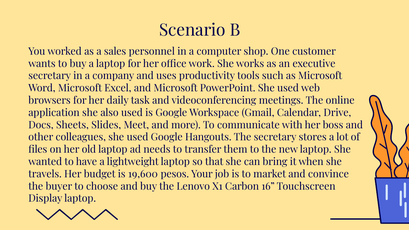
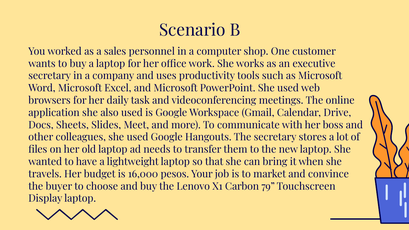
19,600: 19,600 -> 16,000
16: 16 -> 79
